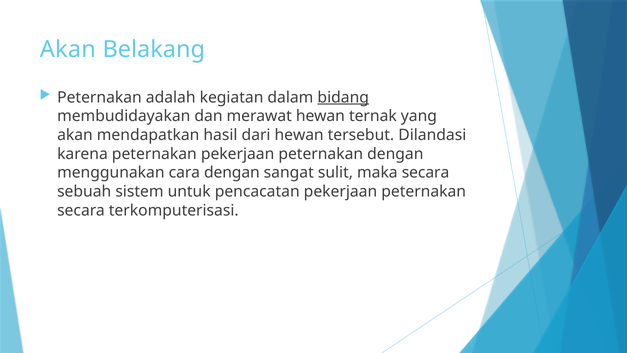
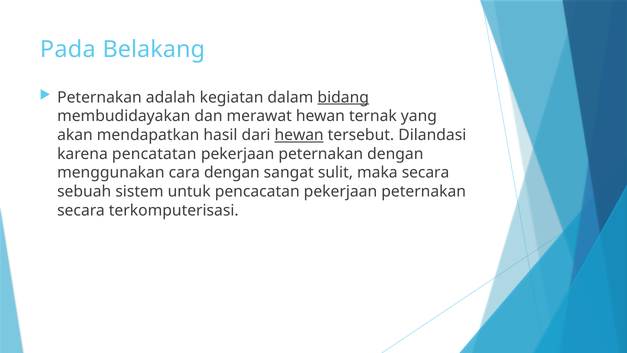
Akan at (68, 49): Akan -> Pada
hewan at (299, 135) underline: none -> present
karena peternakan: peternakan -> pencatatan
